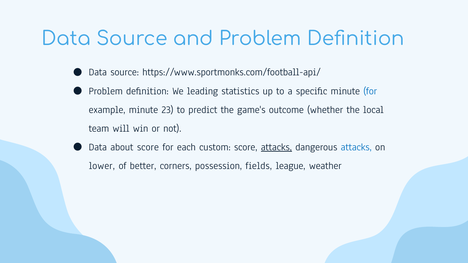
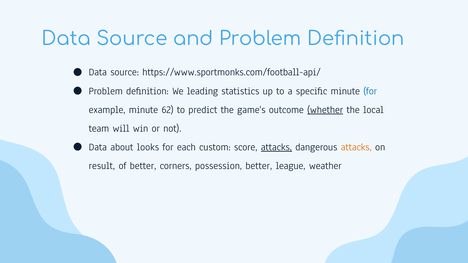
23: 23 -> 62
whether underline: none -> present
about score: score -> looks
attacks at (356, 147) colour: blue -> orange
lower: lower -> result
possession fields: fields -> better
